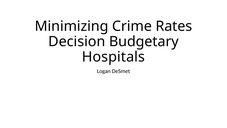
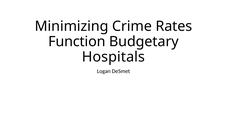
Decision: Decision -> Function
